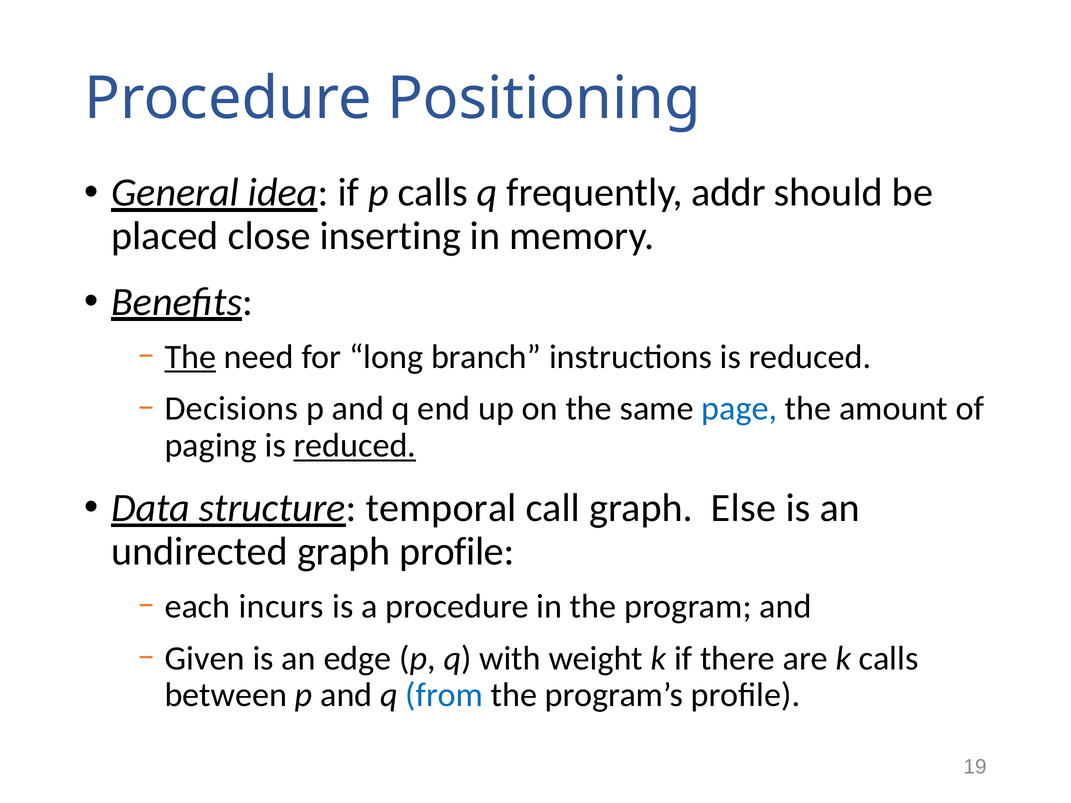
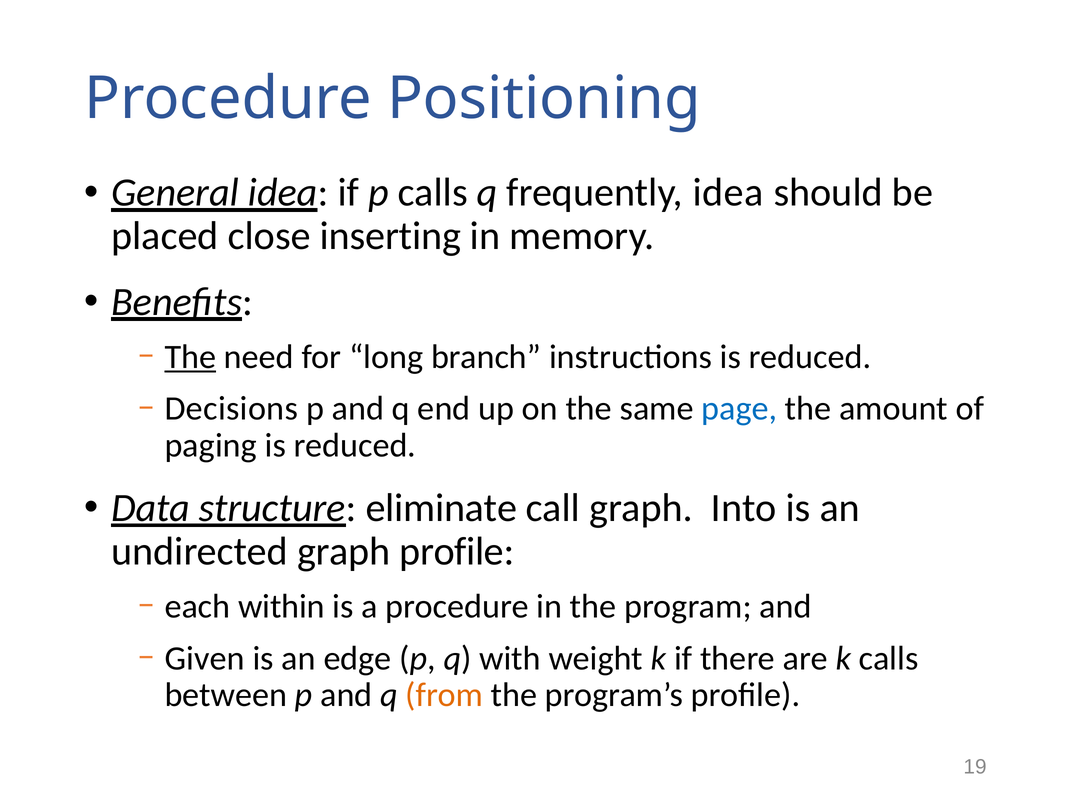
frequently addr: addr -> idea
reduced at (355, 446) underline: present -> none
temporal: temporal -> eliminate
Else: Else -> Into
incurs: incurs -> within
from colour: blue -> orange
